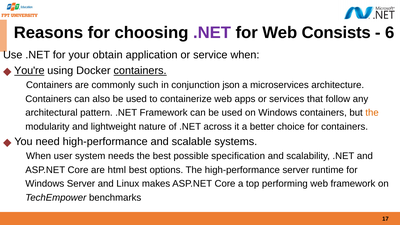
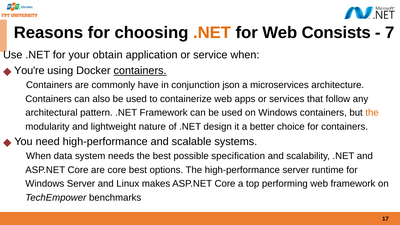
.NET at (212, 33) colour: purple -> orange
6: 6 -> 7
You're underline: present -> none
such: such -> have
across: across -> design
user: user -> data
are html: html -> core
